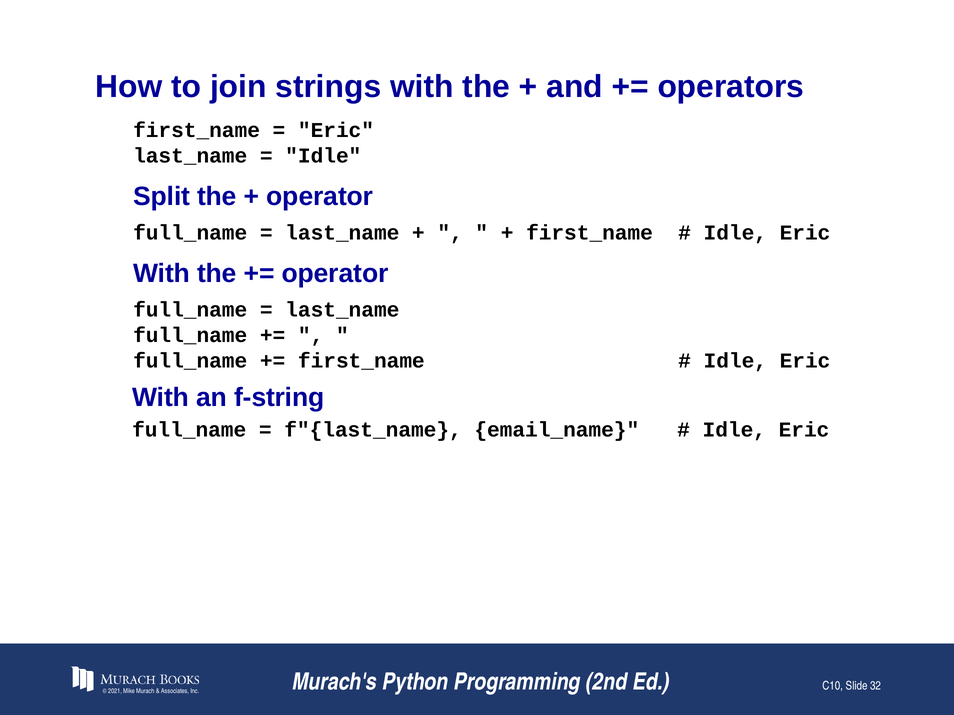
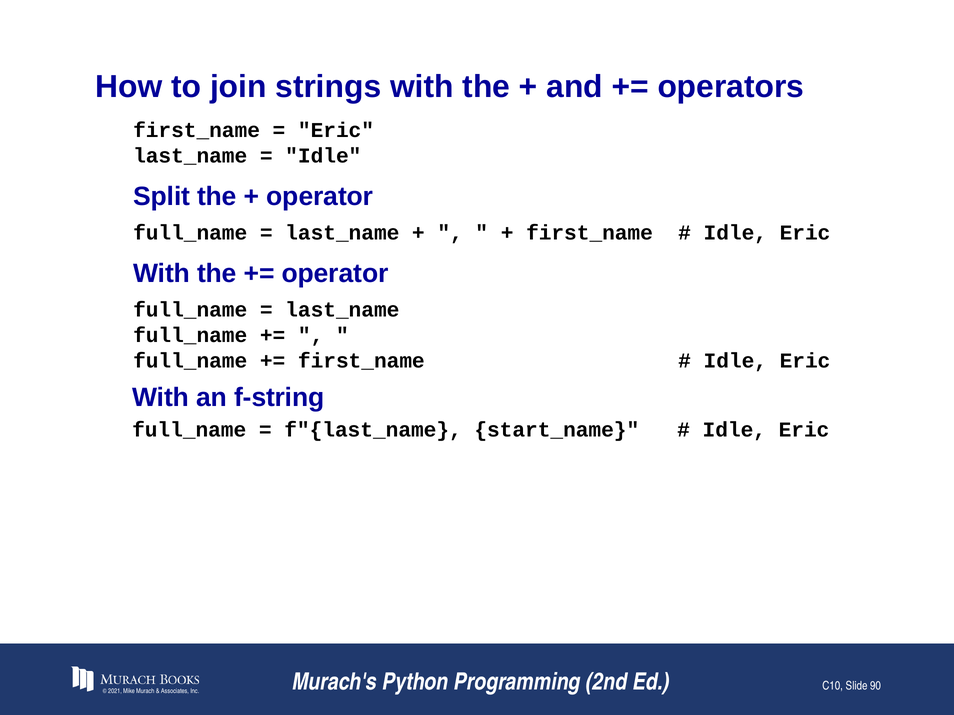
email_name: email_name -> start_name
32: 32 -> 90
